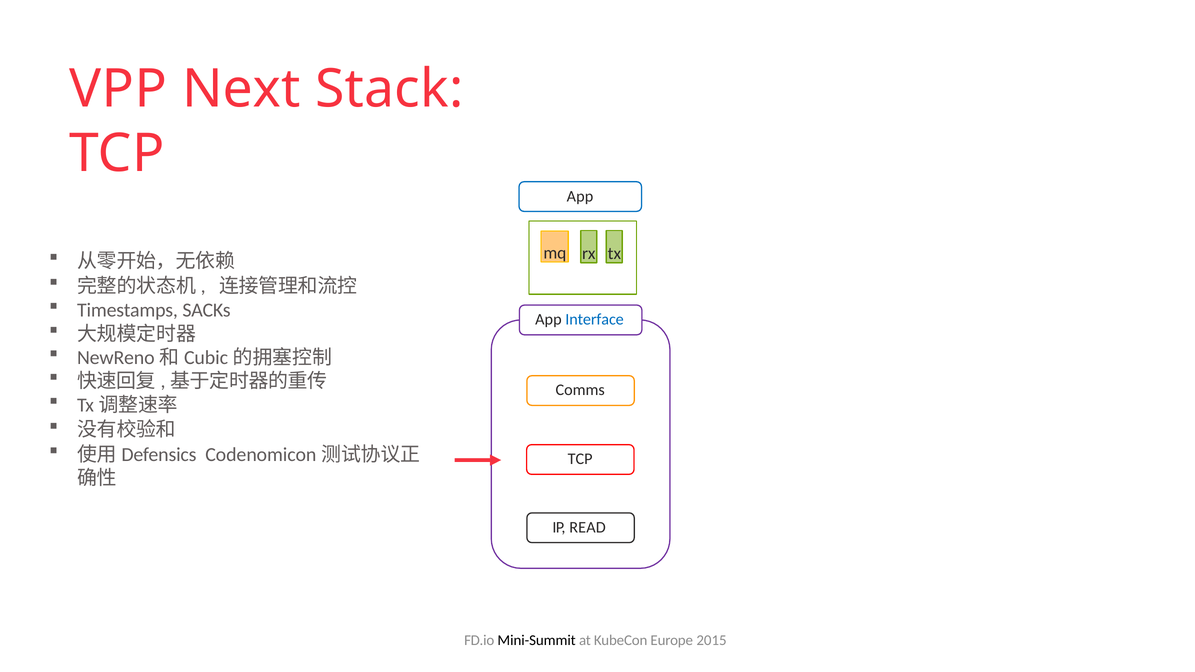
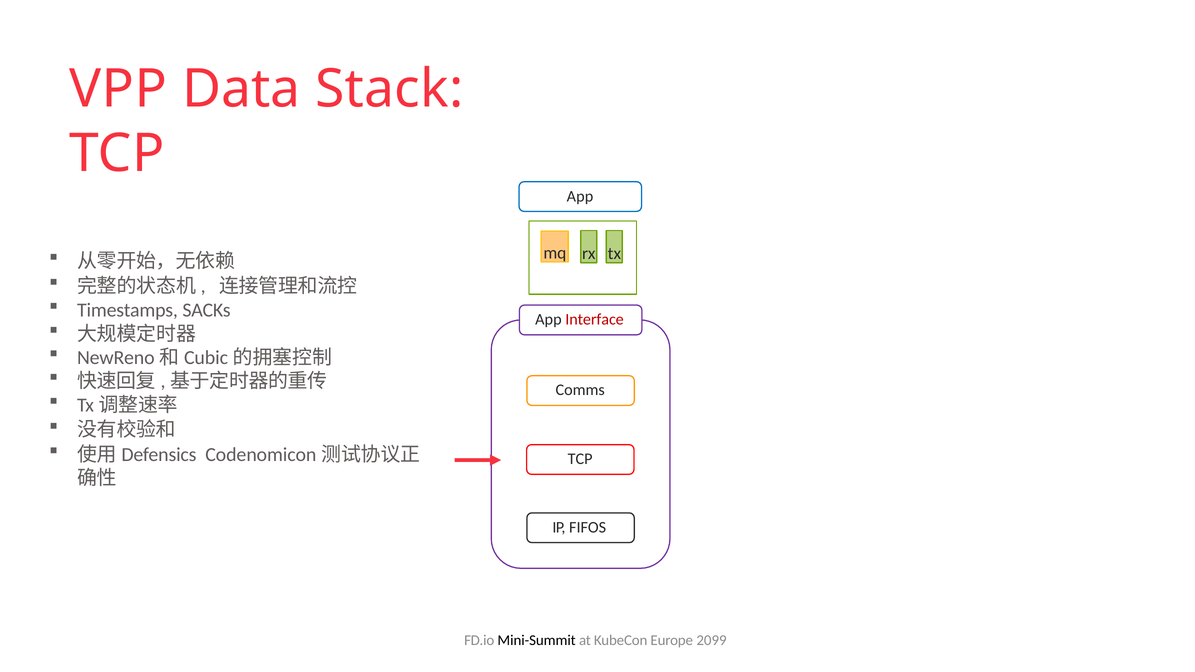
Next: Next -> Data
Interface colour: blue -> red
READ: READ -> FIFOS
2015: 2015 -> 2099
